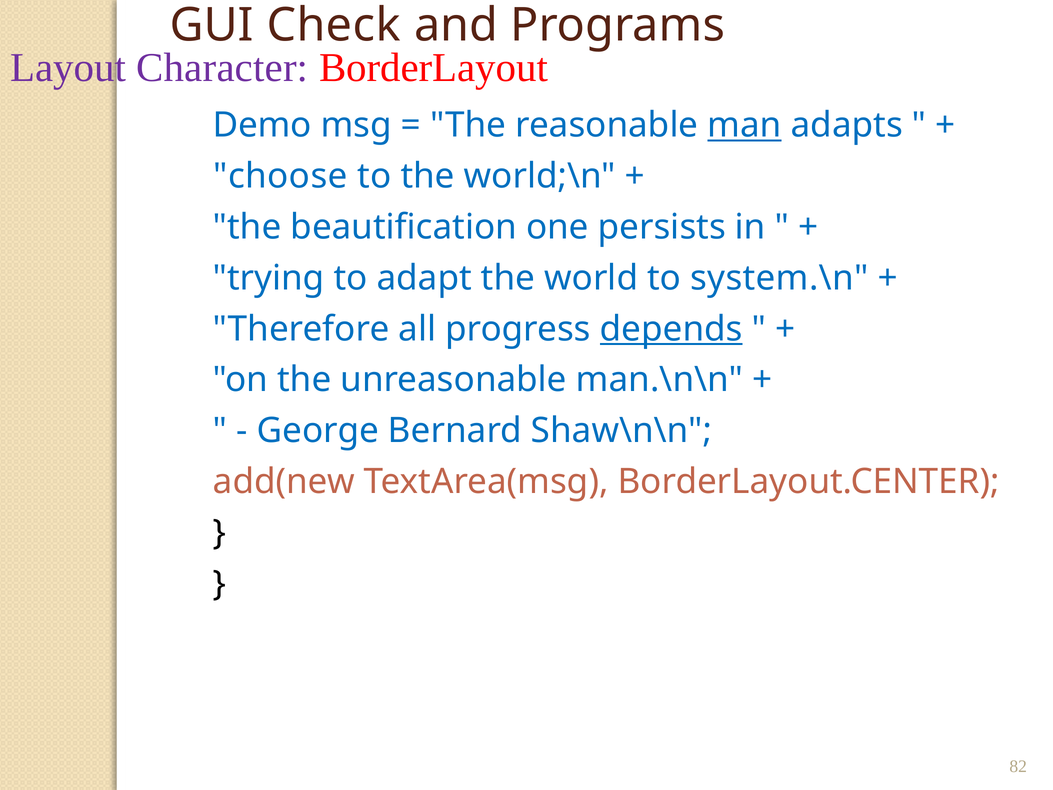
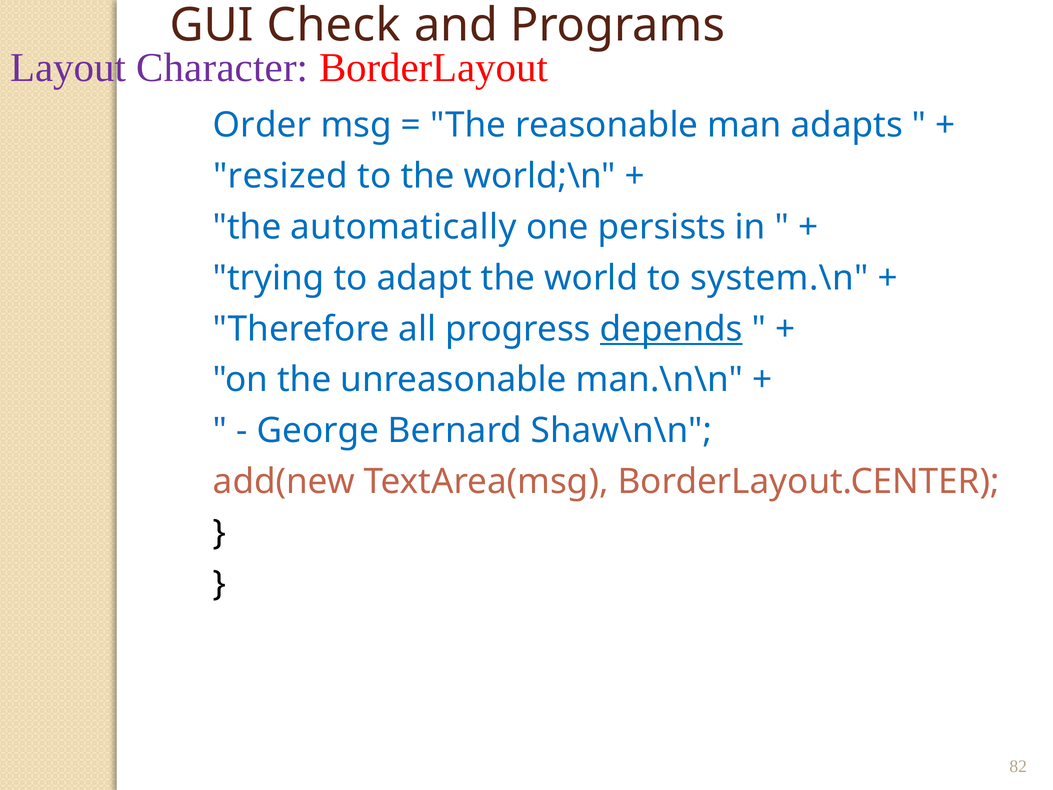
Demo: Demo -> Order
man underline: present -> none
choose: choose -> resized
beautification: beautification -> automatically
